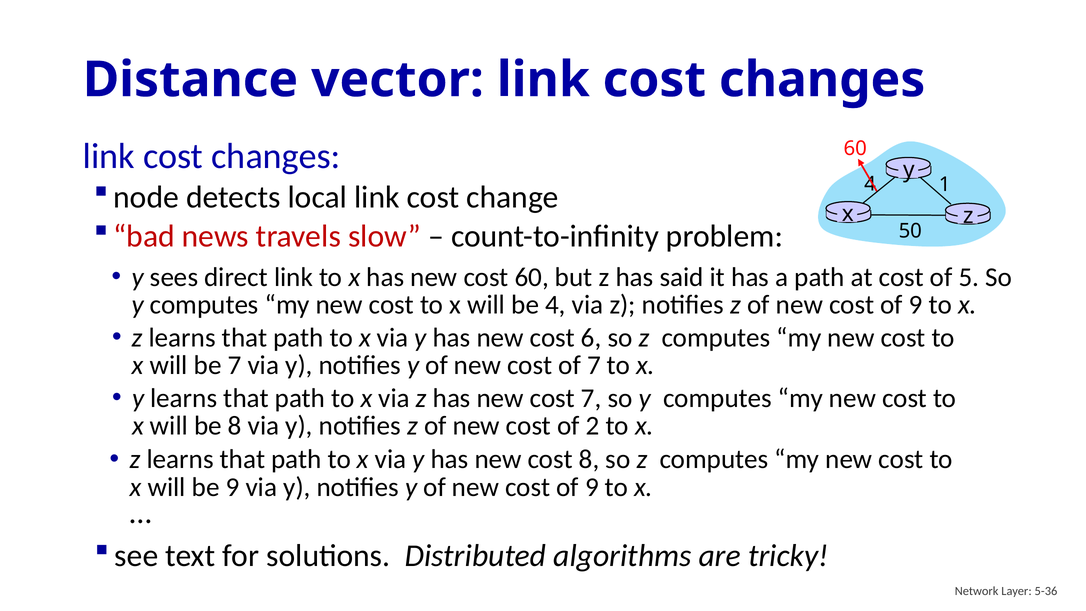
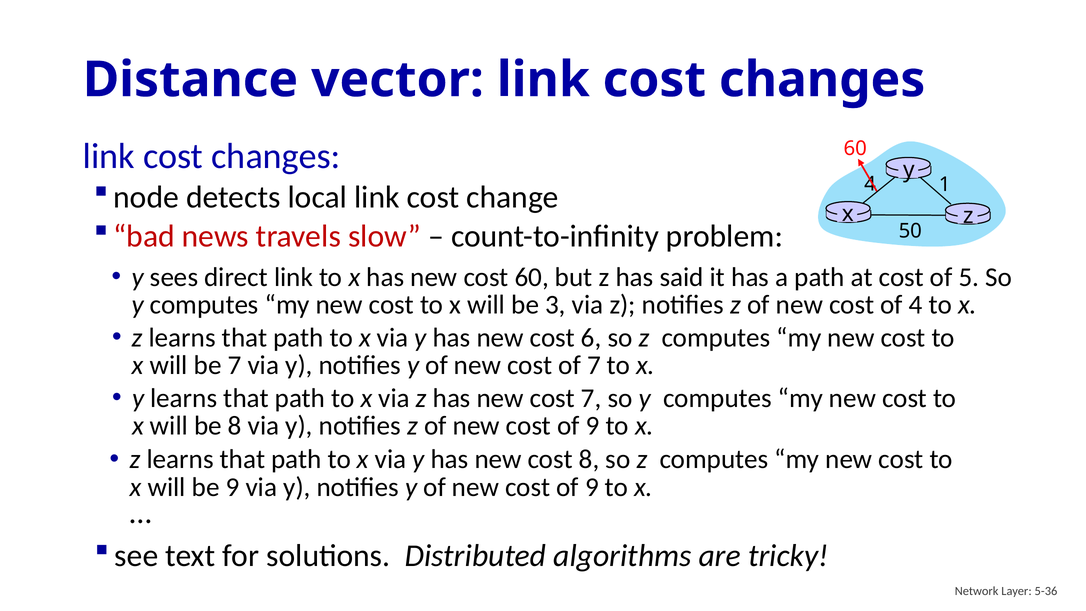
be 4: 4 -> 3
9 at (916, 305): 9 -> 4
2 at (593, 426): 2 -> 9
